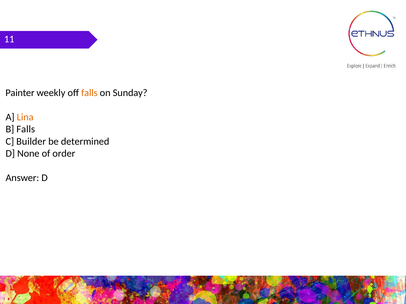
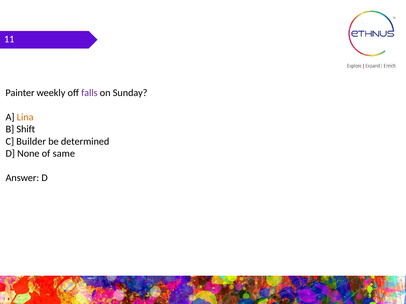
falls at (89, 93) colour: orange -> purple
B Falls: Falls -> Shift
order: order -> same
